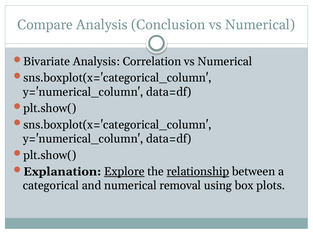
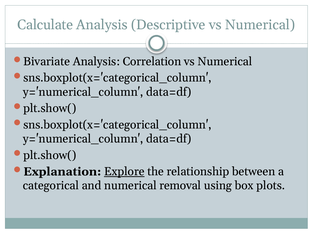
Compare: Compare -> Calculate
Conclusion: Conclusion -> Descriptive
relationship underline: present -> none
